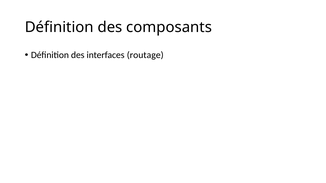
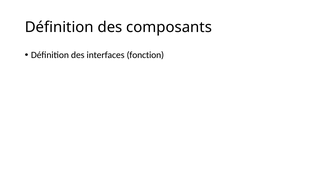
routage: routage -> fonction
